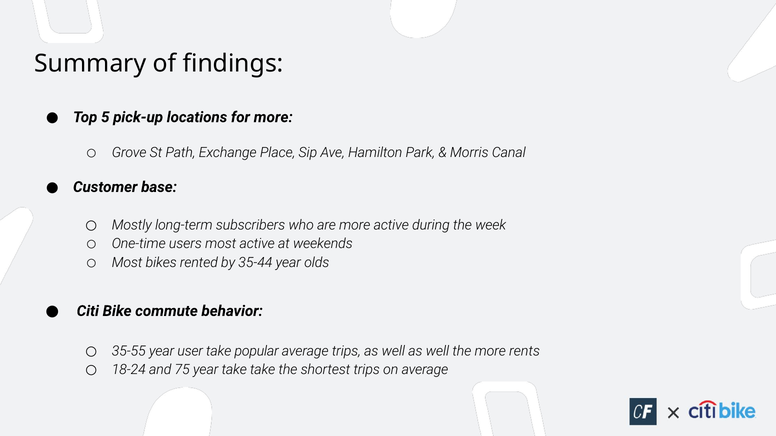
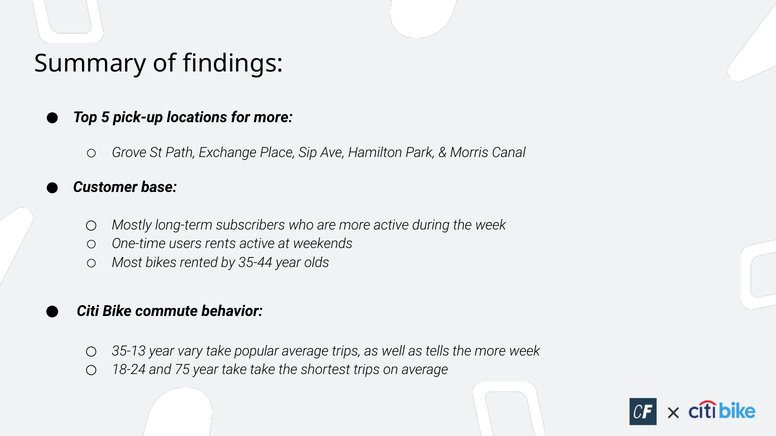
users most: most -> rents
35-55: 35-55 -> 35-13
user: user -> vary
well as well: well -> tells
more rents: rents -> week
